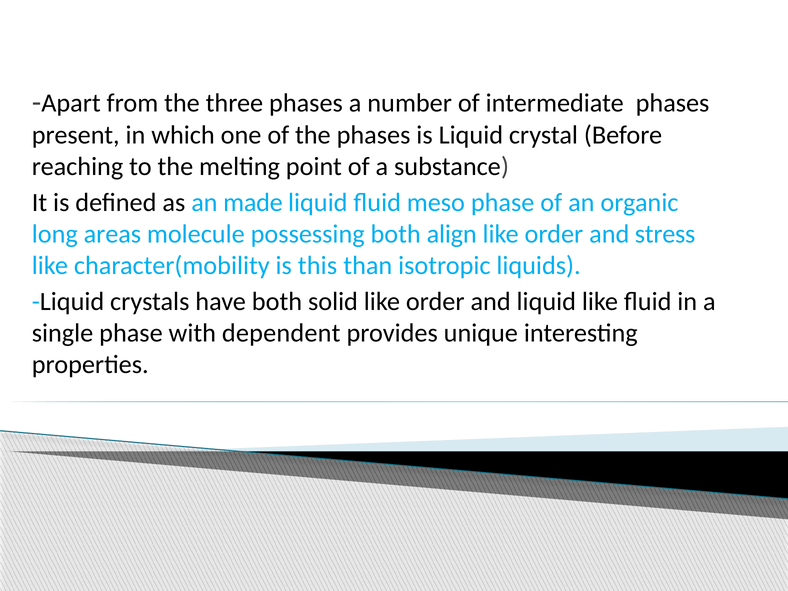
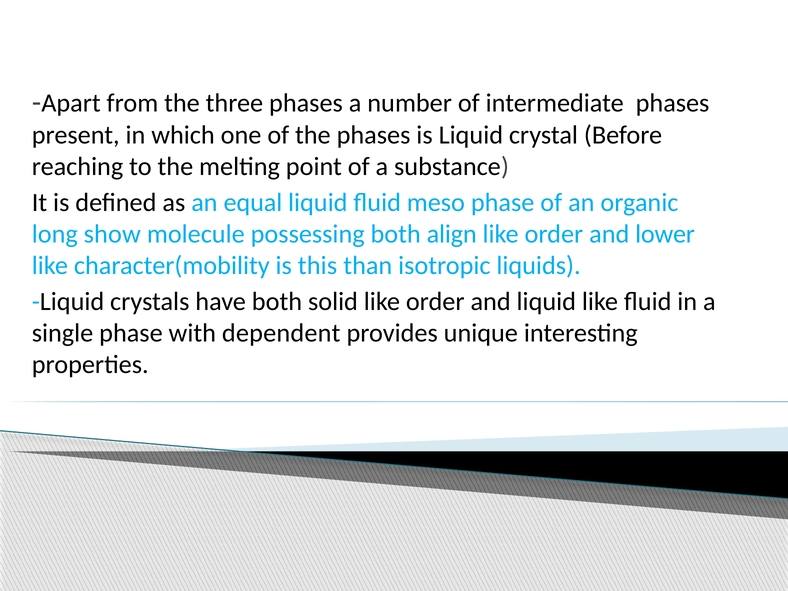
made: made -> equal
areas: areas -> show
stress: stress -> lower
